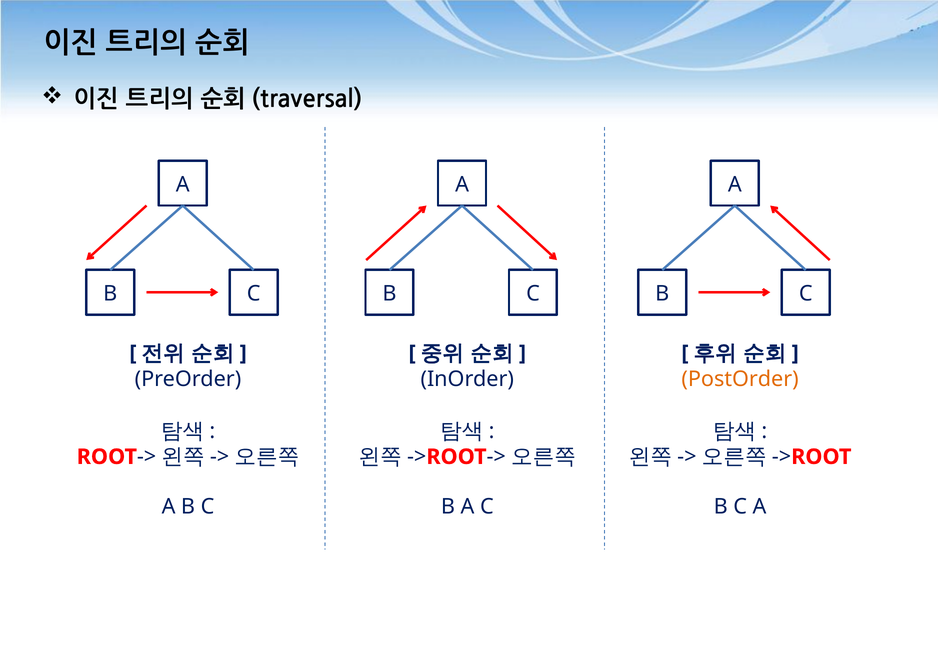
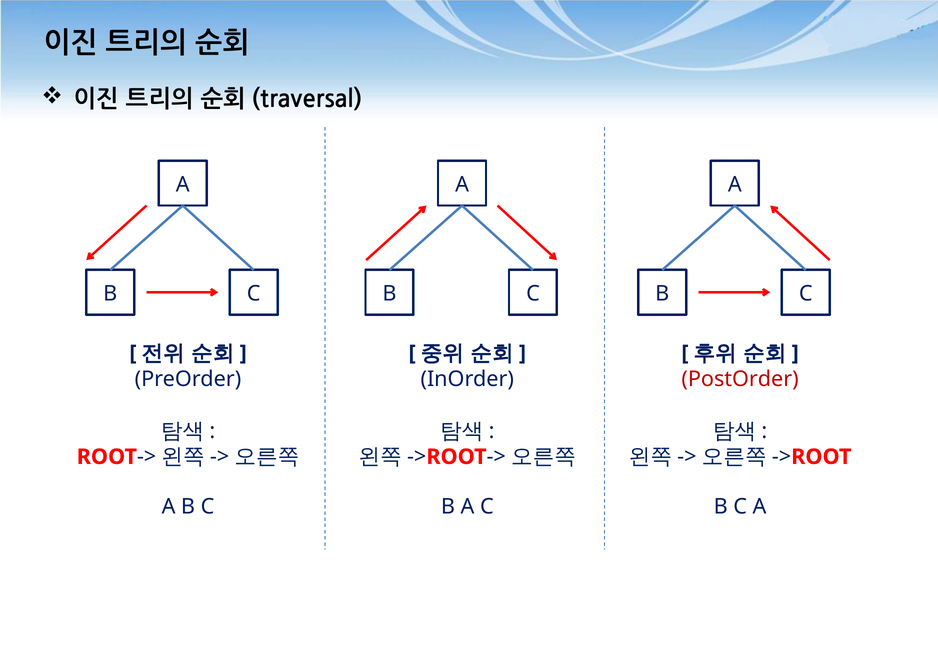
PostOrder colour: orange -> red
